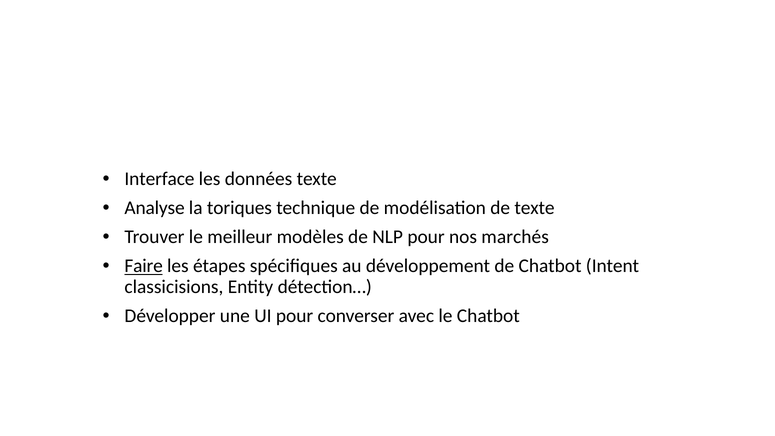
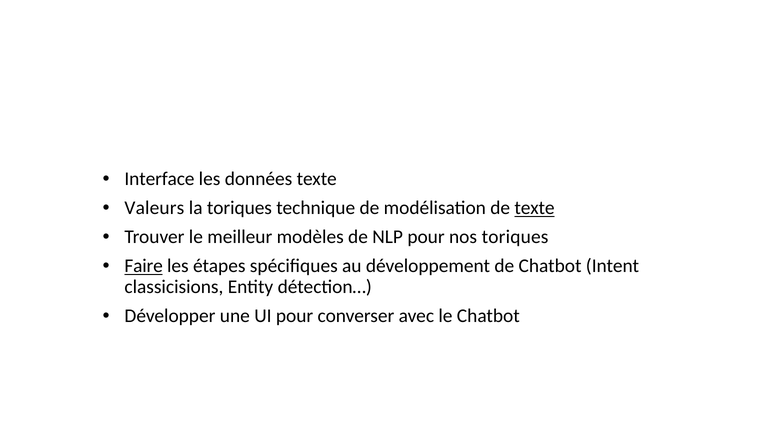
Analyse: Analyse -> Valeurs
texte at (535, 208) underline: none -> present
nos marchés: marchés -> toriques
